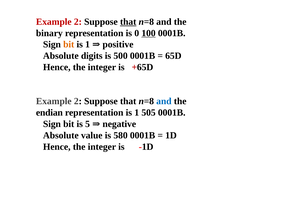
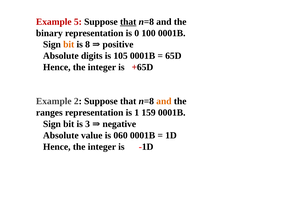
2 at (78, 22): 2 -> 5
100 underline: present -> none
1 at (88, 44): 1 -> 8
500: 500 -> 105
and at (164, 101) colour: blue -> orange
endian: endian -> ranges
505: 505 -> 159
5: 5 -> 3
580: 580 -> 060
